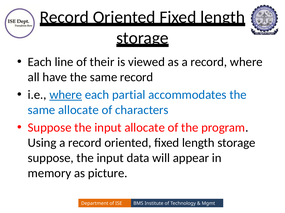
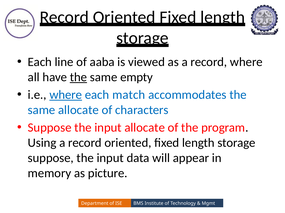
their: their -> aaba
the at (78, 77) underline: none -> present
same record: record -> empty
partial: partial -> match
